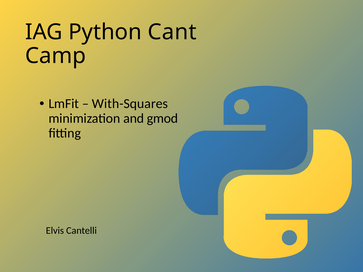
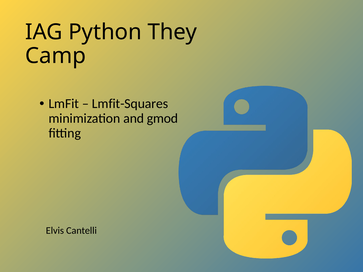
Cant: Cant -> They
With-Squares: With-Squares -> Lmfit-Squares
